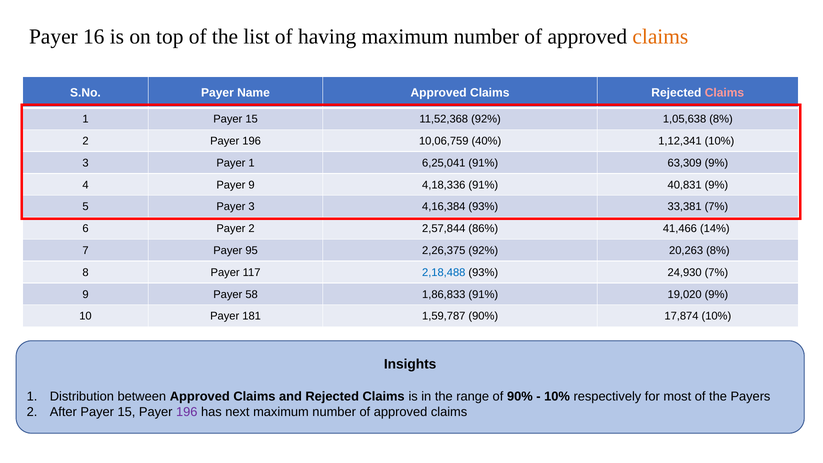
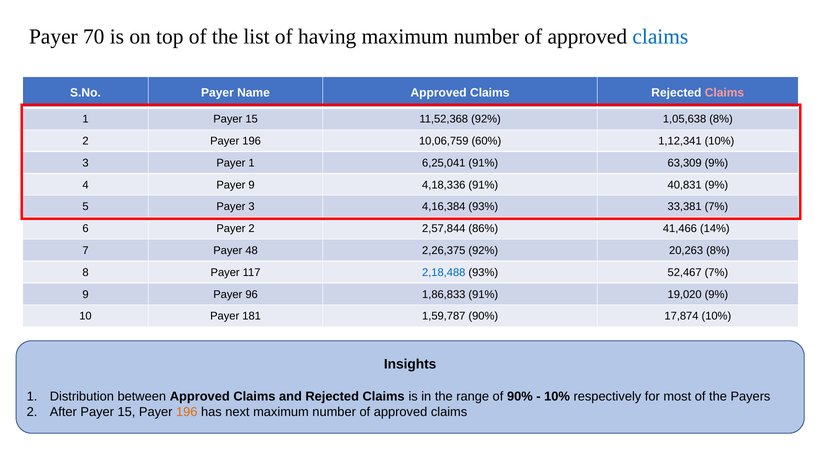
16: 16 -> 70
claims at (660, 37) colour: orange -> blue
40%: 40% -> 60%
95: 95 -> 48
24,930: 24,930 -> 52,467
58: 58 -> 96
196 at (187, 412) colour: purple -> orange
